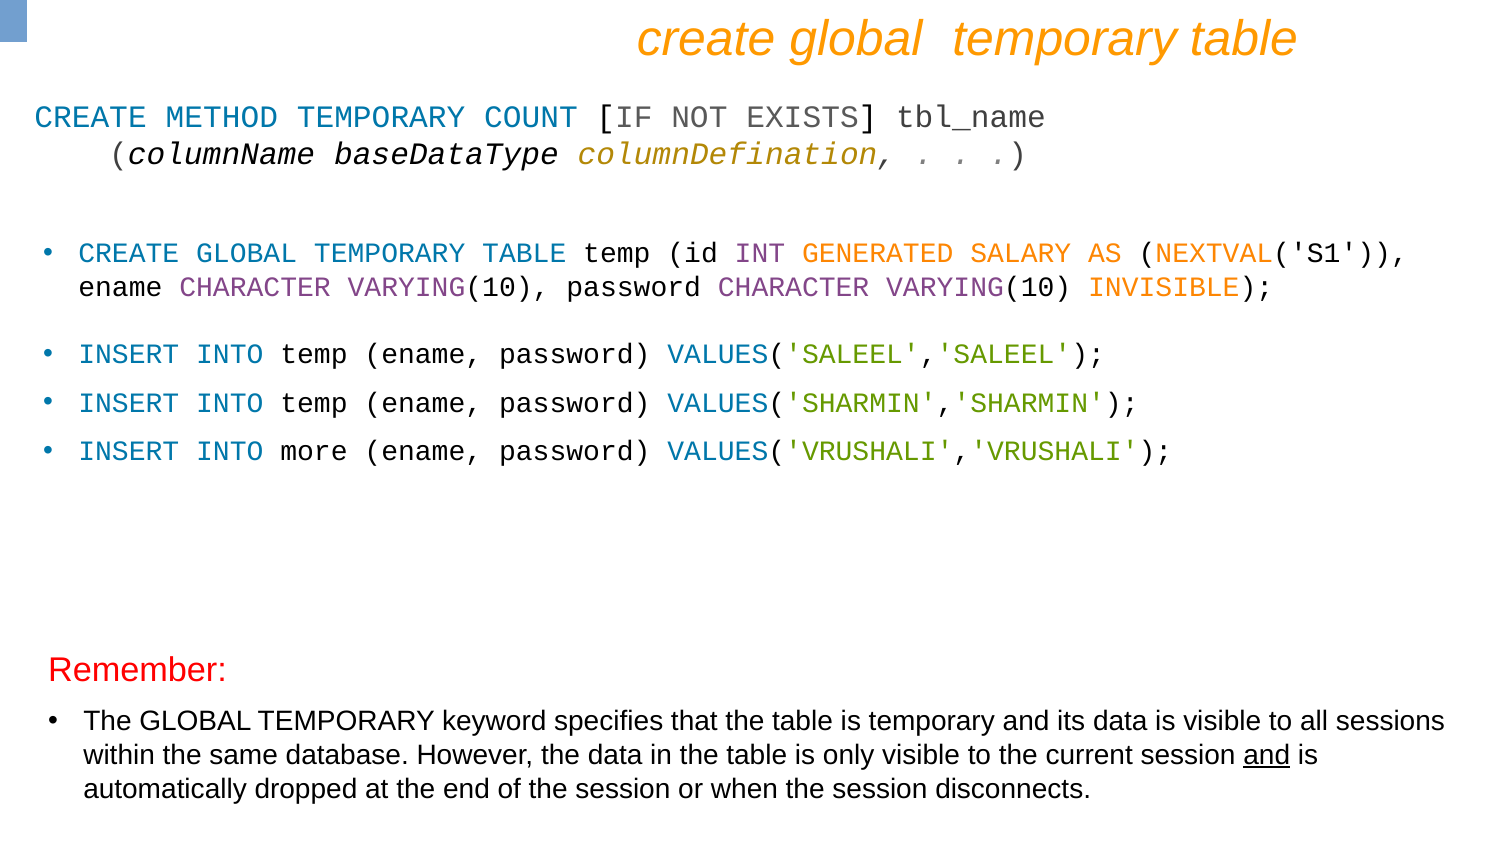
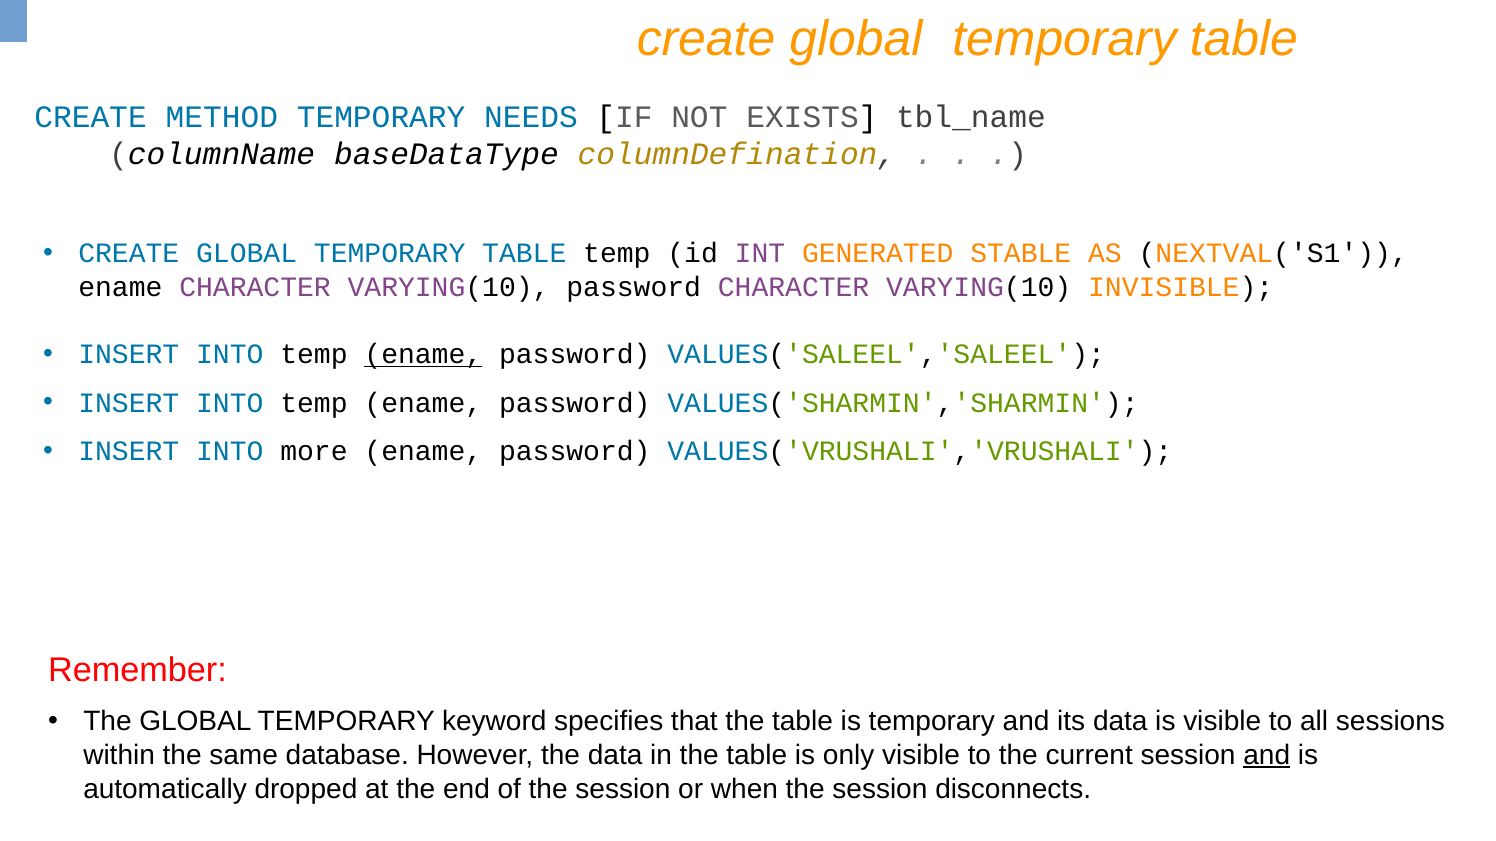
COUNT: COUNT -> NEEDS
SALARY: SALARY -> STABLE
ename at (423, 355) underline: none -> present
